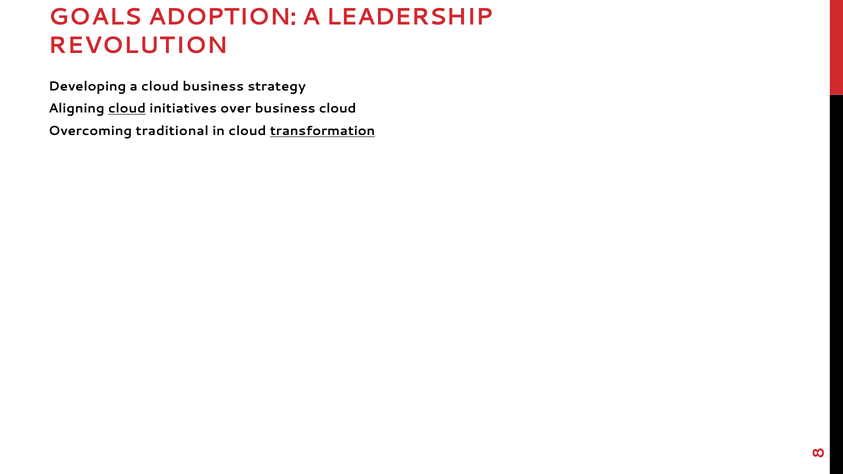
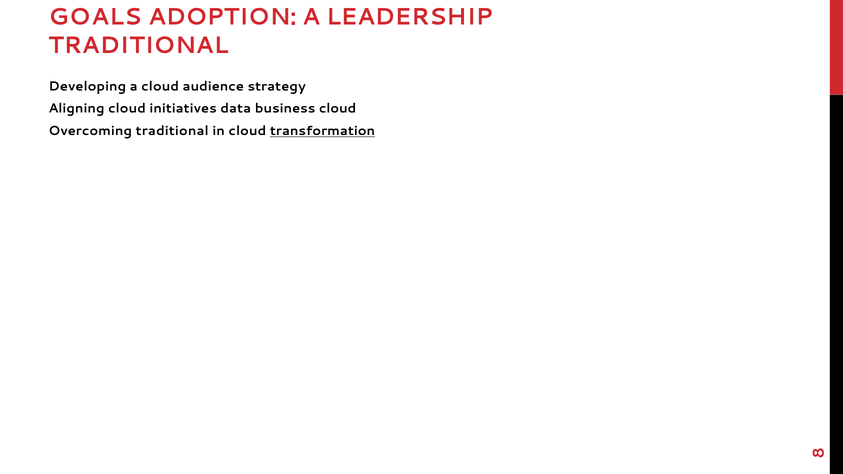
REVOLUTION at (138, 45): REVOLUTION -> TRADITIONAL
cloud business: business -> audience
cloud at (127, 109) underline: present -> none
over: over -> data
